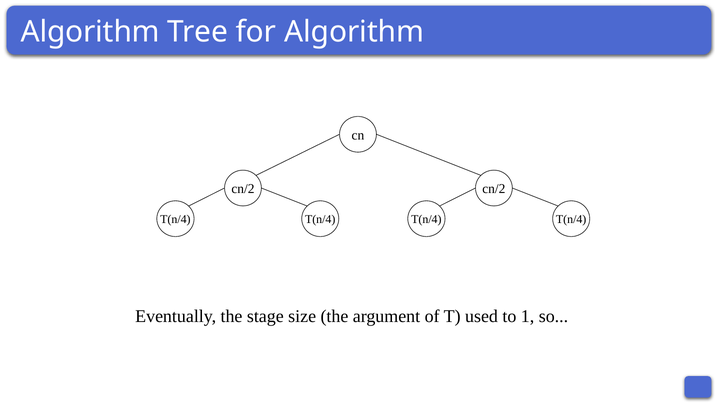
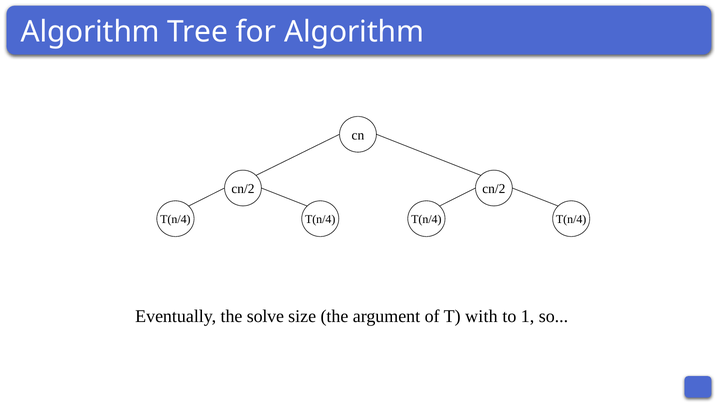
stage: stage -> solve
used: used -> with
